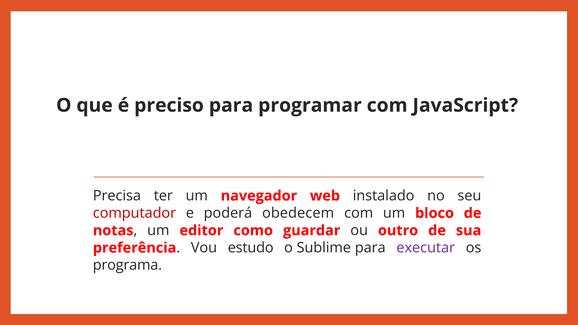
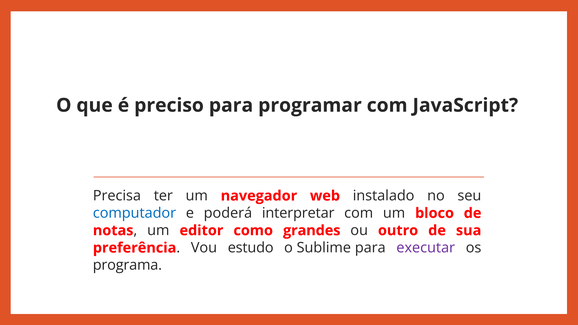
computador colour: red -> blue
obedecem: obedecem -> interpretar
guardar: guardar -> grandes
